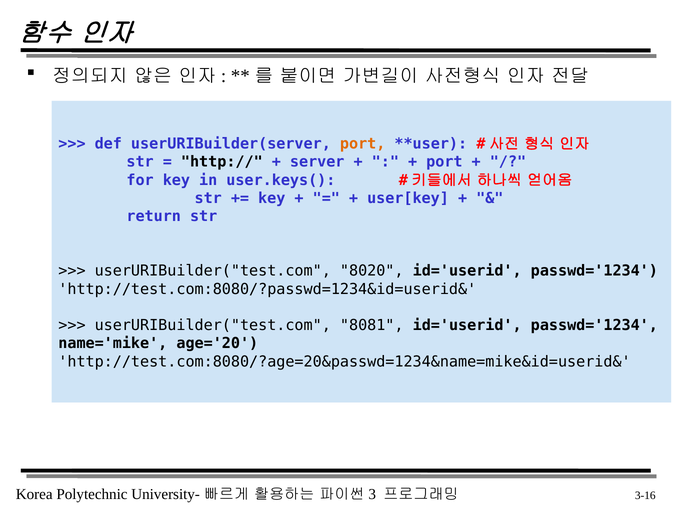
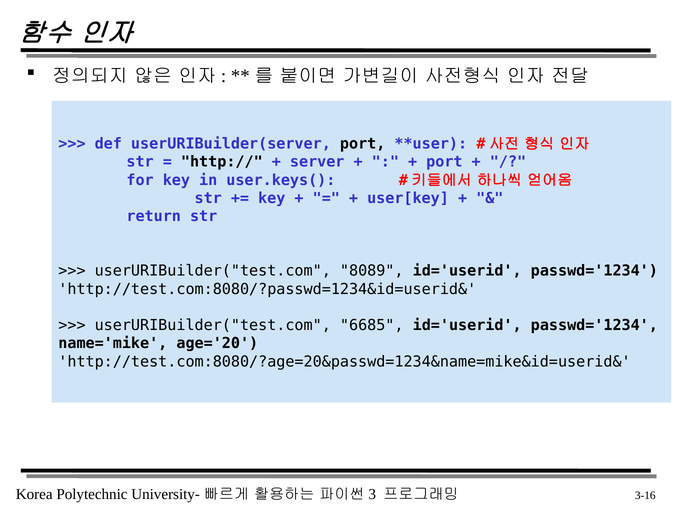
port at (363, 144) colour: orange -> black
8020: 8020 -> 8089
8081: 8081 -> 6685
